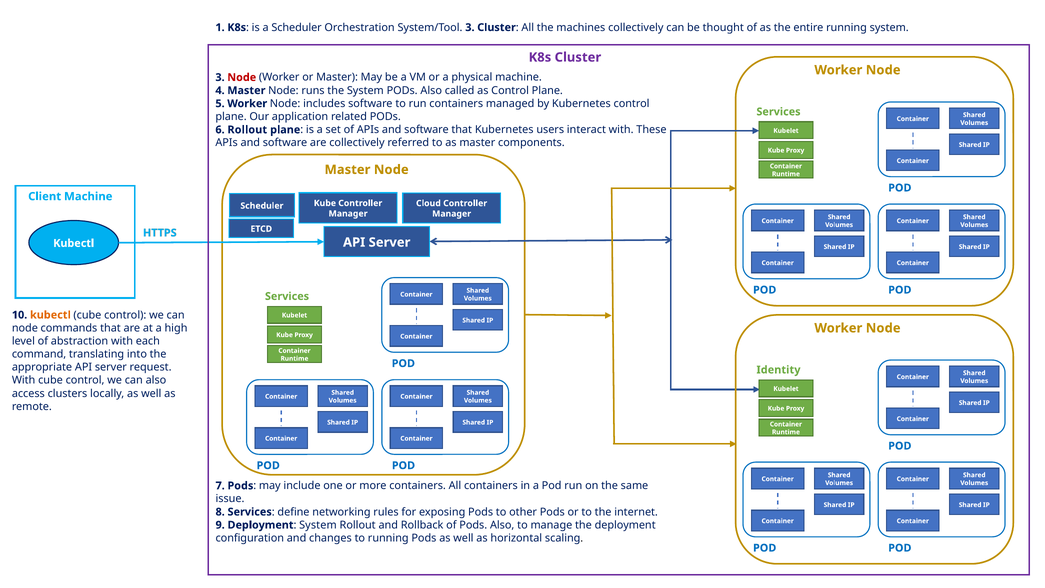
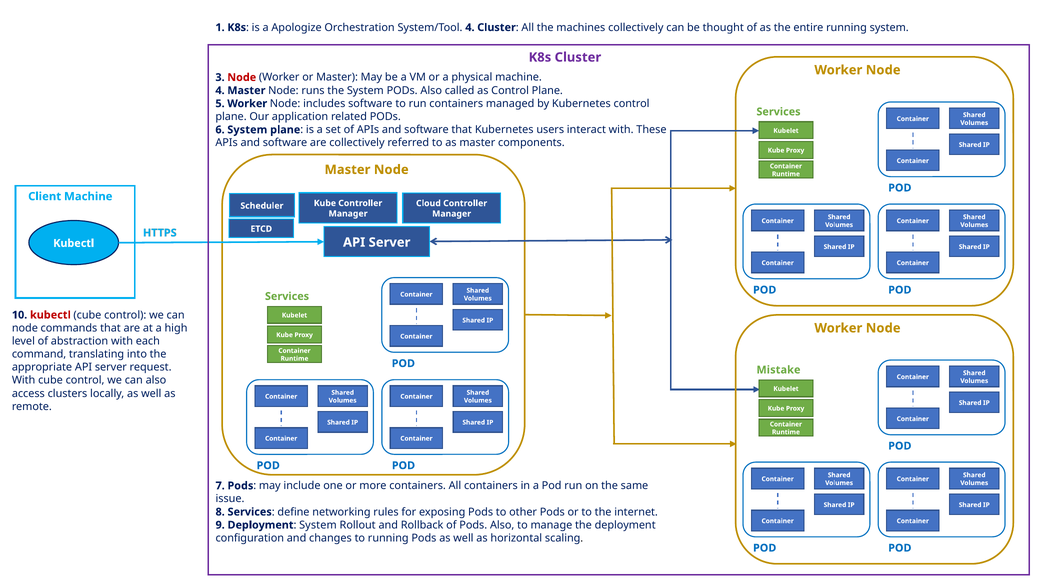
a Scheduler: Scheduler -> Apologize
System/Tool 3: 3 -> 4
6 Rollout: Rollout -> System
kubectl at (50, 315) colour: orange -> red
Identity: Identity -> Mistake
